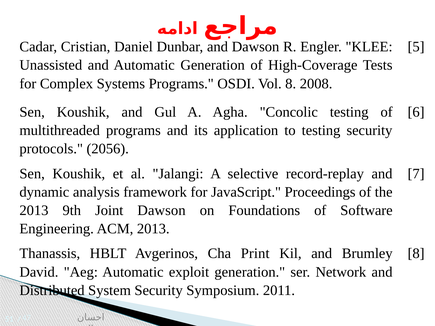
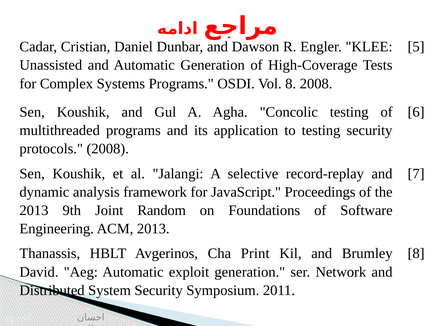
protocols 2056: 2056 -> 2008
Joint Dawson: Dawson -> Random
